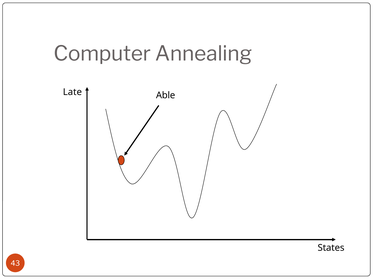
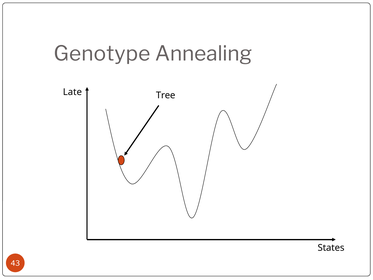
Computer: Computer -> Genotype
Able: Able -> Tree
